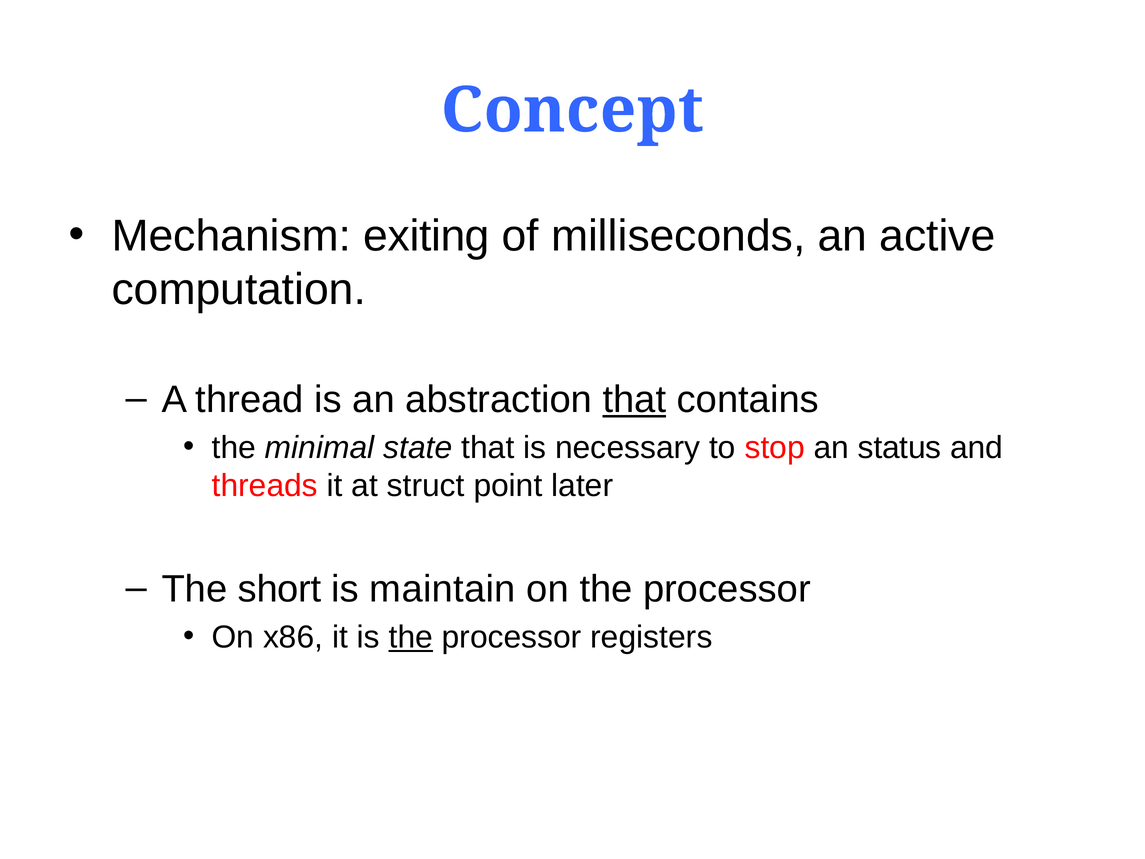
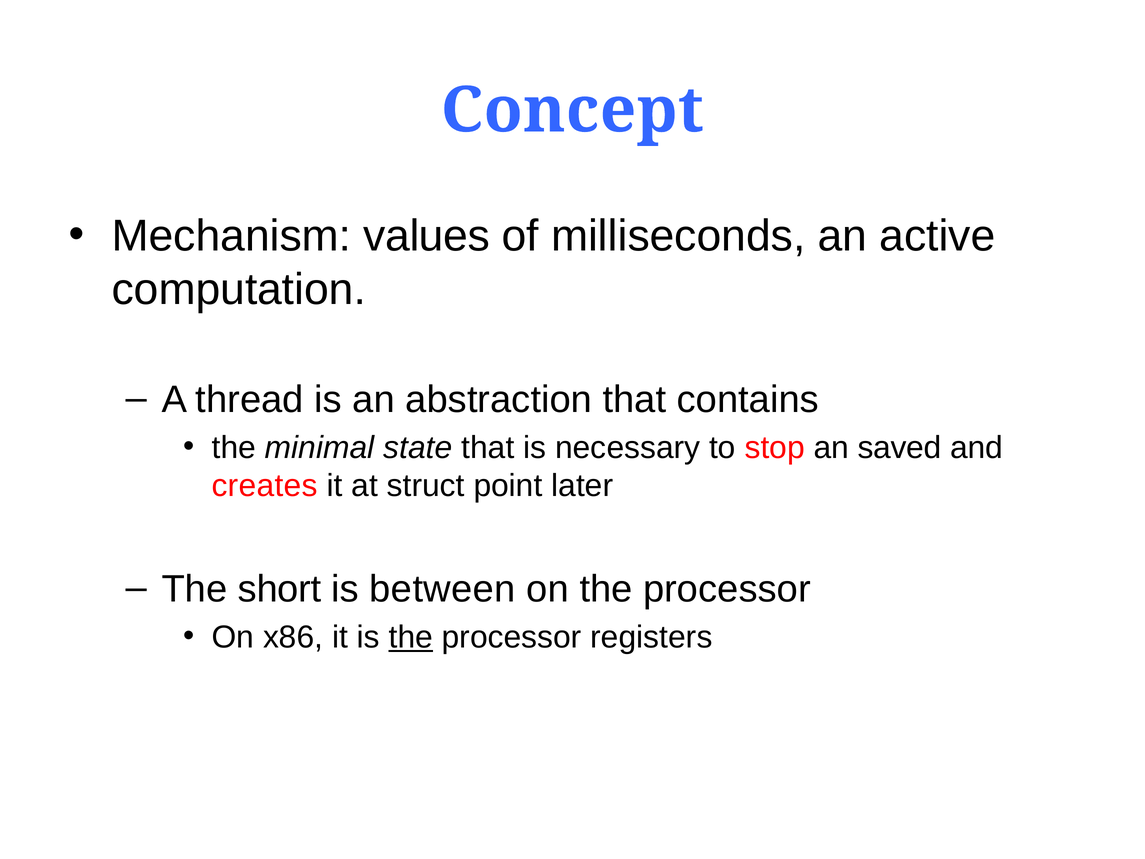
exiting: exiting -> values
that at (634, 400) underline: present -> none
status: status -> saved
threads: threads -> creates
maintain: maintain -> between
